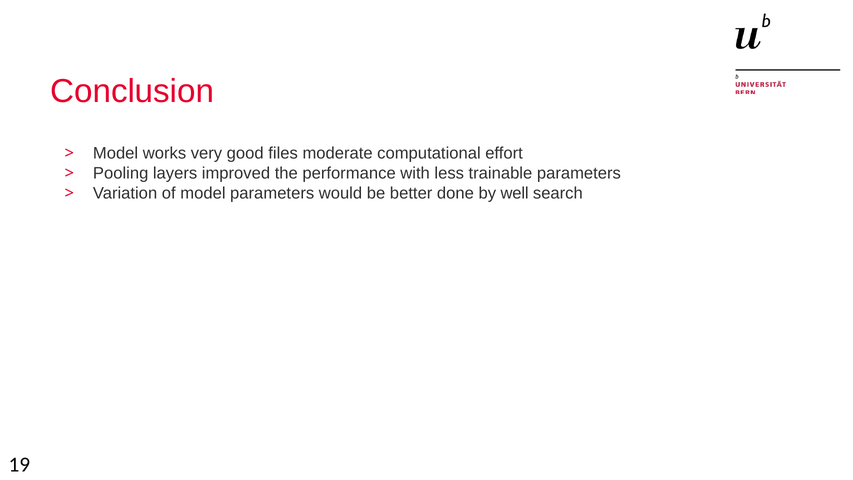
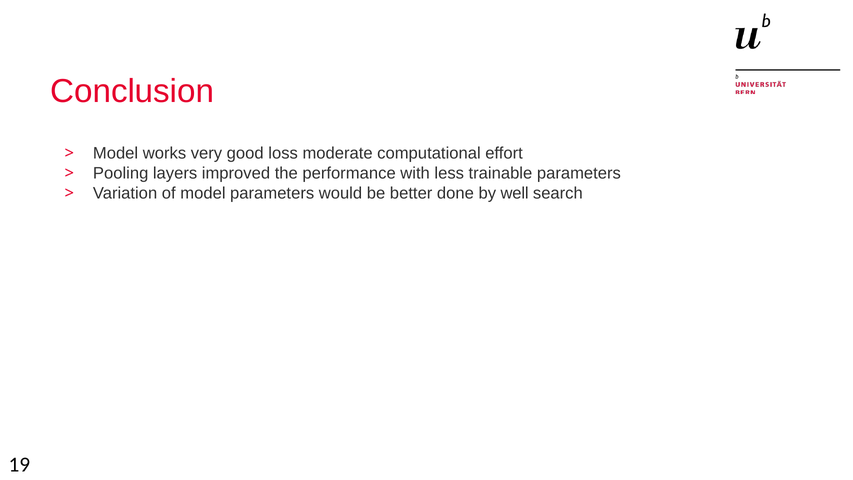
files: files -> loss
